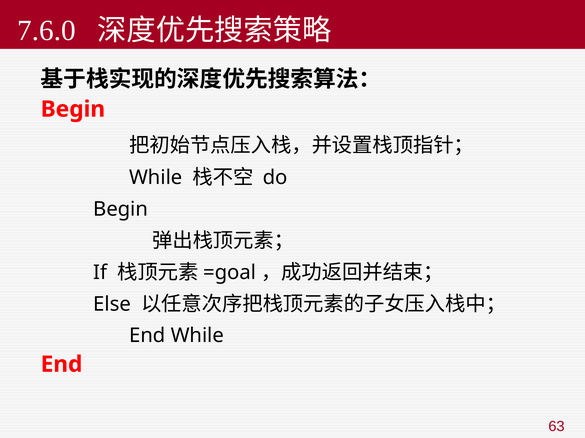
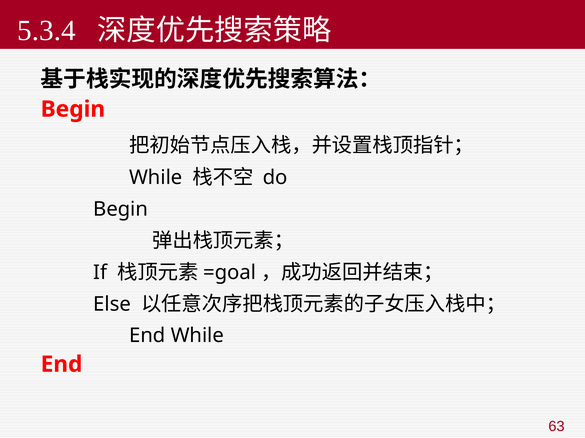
7.6.0: 7.6.0 -> 5.3.4
